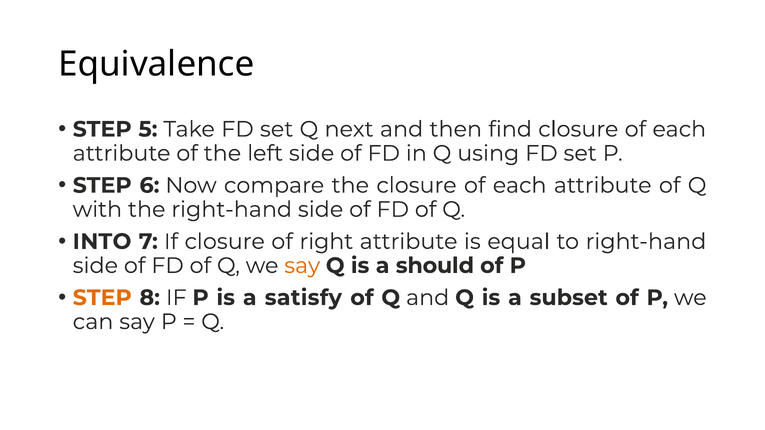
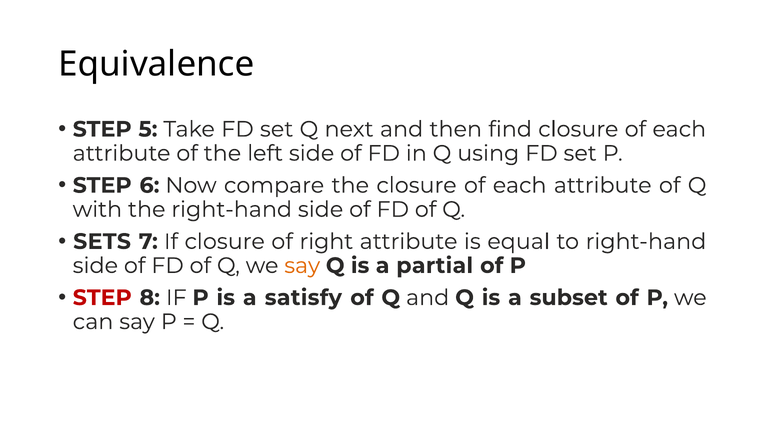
INTO: INTO -> SETS
should: should -> partial
STEP at (102, 298) colour: orange -> red
